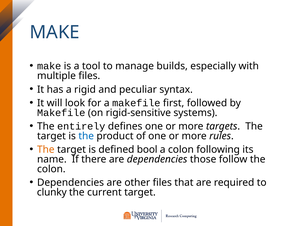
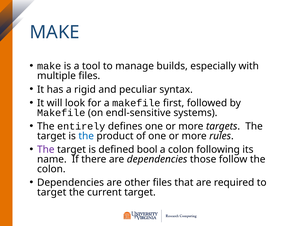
rigid-sensitive: rigid-sensitive -> endl-sensitive
The at (46, 149) colour: orange -> purple
clunky at (52, 192): clunky -> target
